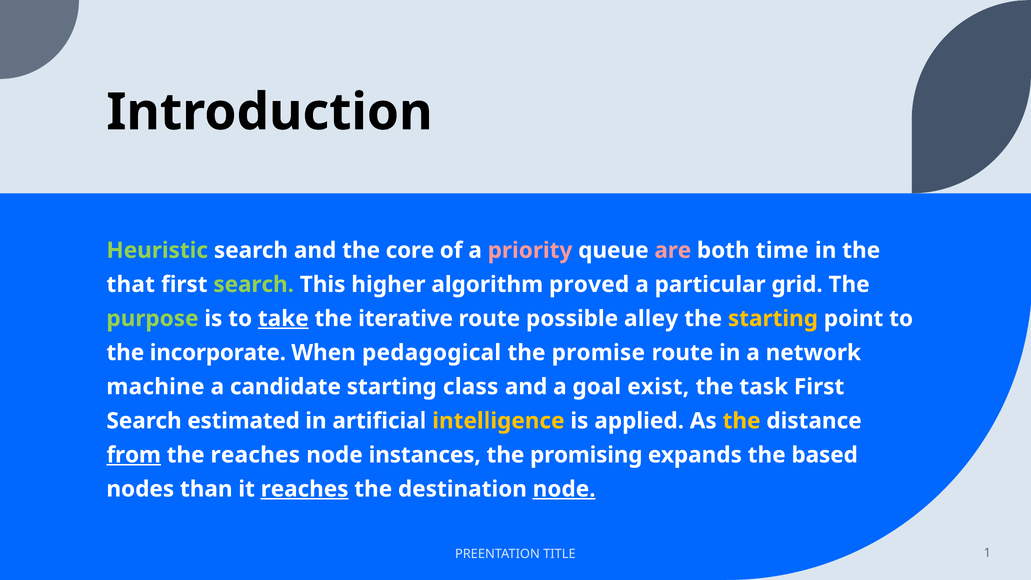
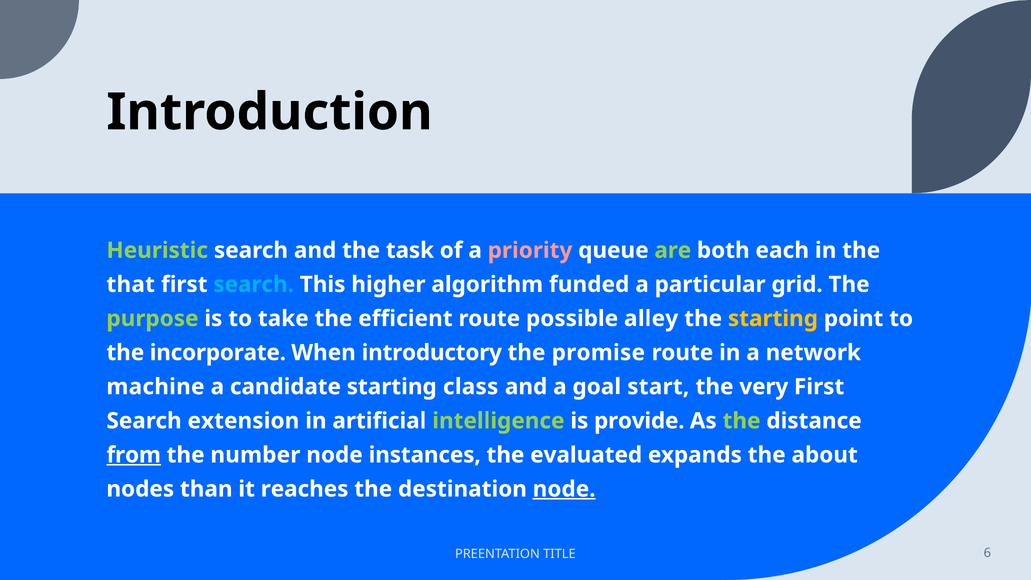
core: core -> task
are colour: pink -> light green
time: time -> each
search at (254, 284) colour: light green -> light blue
proved: proved -> funded
take underline: present -> none
iterative: iterative -> efficient
pedagogical: pedagogical -> introductory
exist: exist -> start
task: task -> very
estimated: estimated -> extension
intelligence colour: yellow -> light green
applied: applied -> provide
the at (742, 421) colour: yellow -> light green
the reaches: reaches -> number
promising: promising -> evaluated
based: based -> about
reaches at (305, 489) underline: present -> none
1: 1 -> 6
